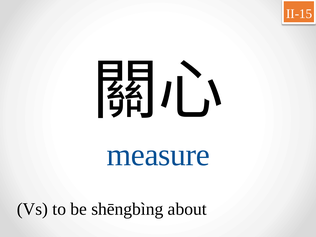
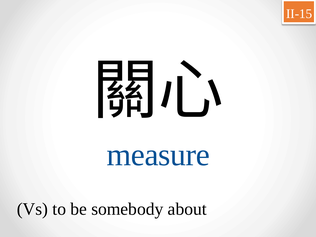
shēngbìng: shēngbìng -> somebody
